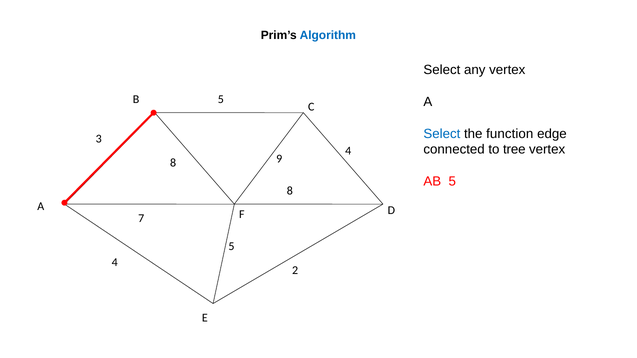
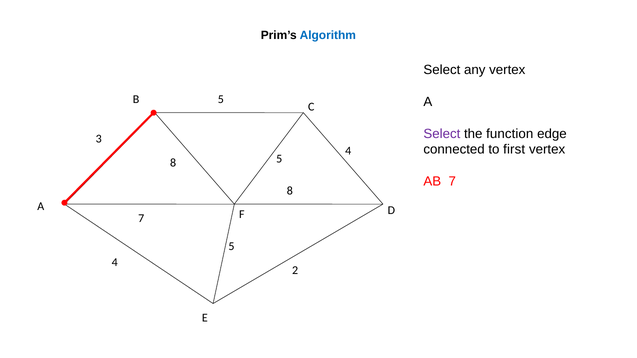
Select at (442, 134) colour: blue -> purple
tree: tree -> first
8 9: 9 -> 5
AB 5: 5 -> 7
